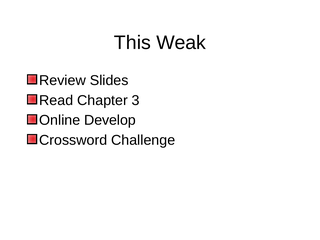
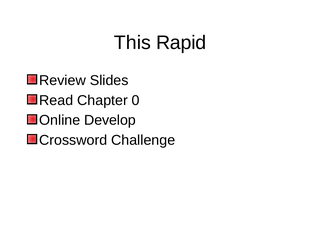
Weak: Weak -> Rapid
3: 3 -> 0
